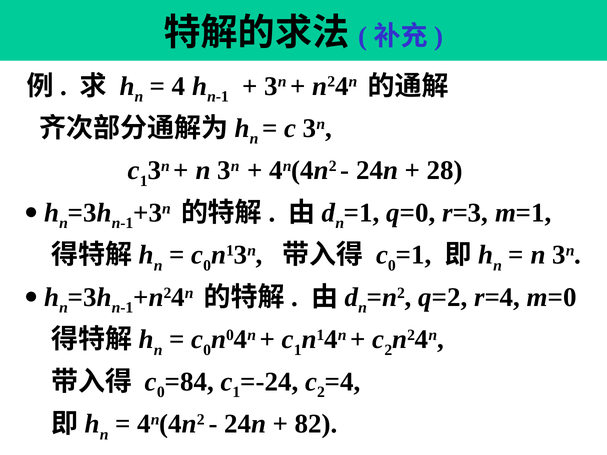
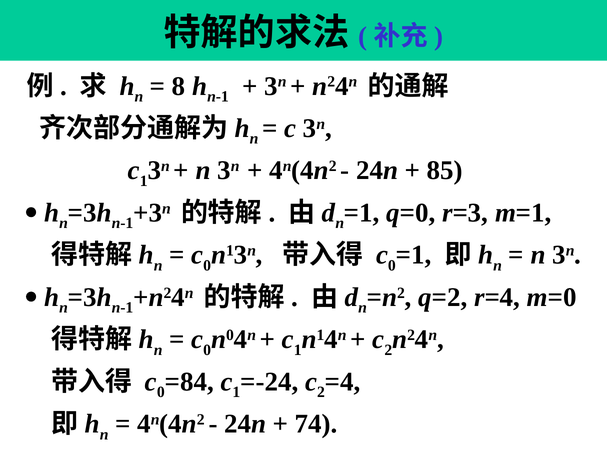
4: 4 -> 8
28: 28 -> 85
82: 82 -> 74
